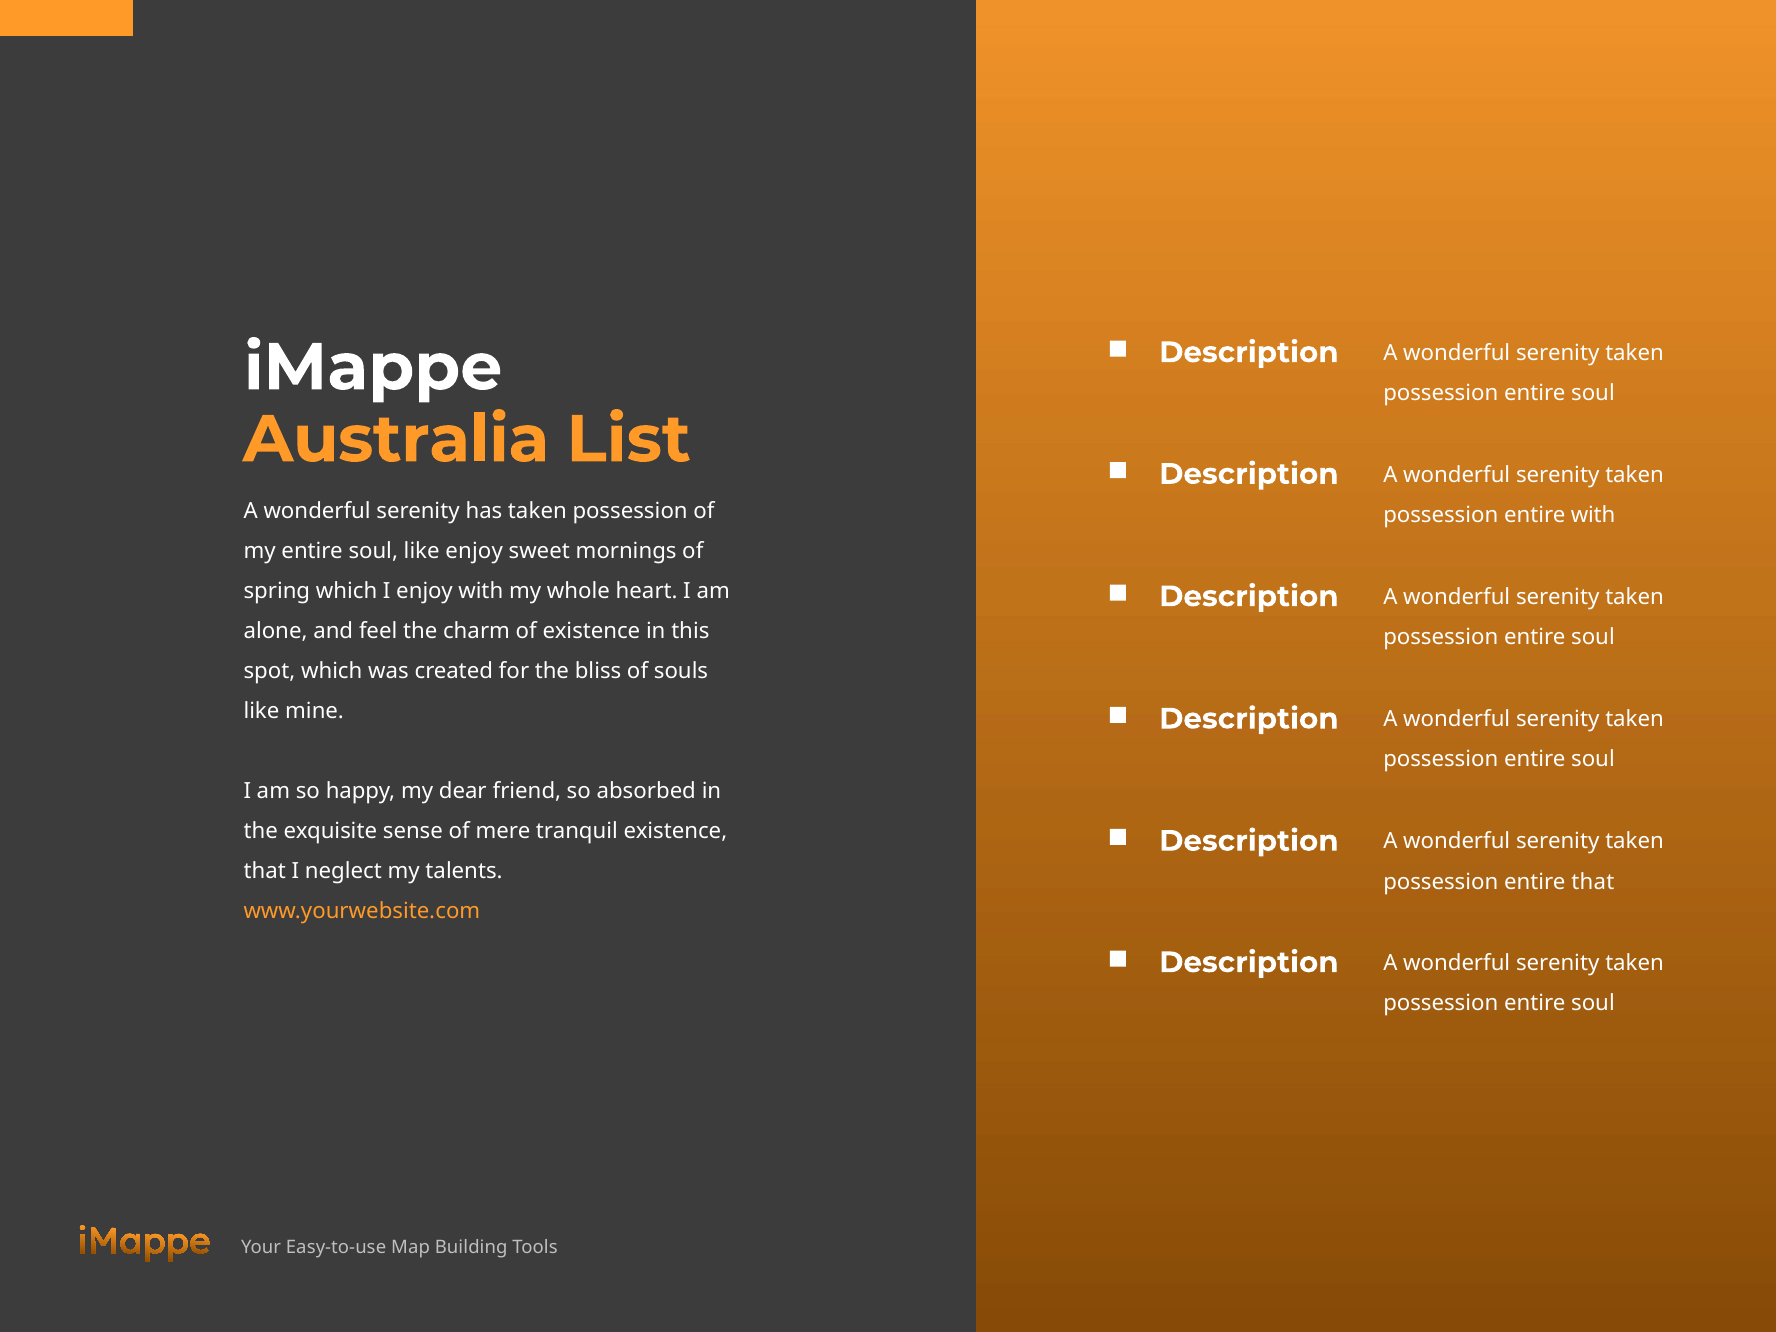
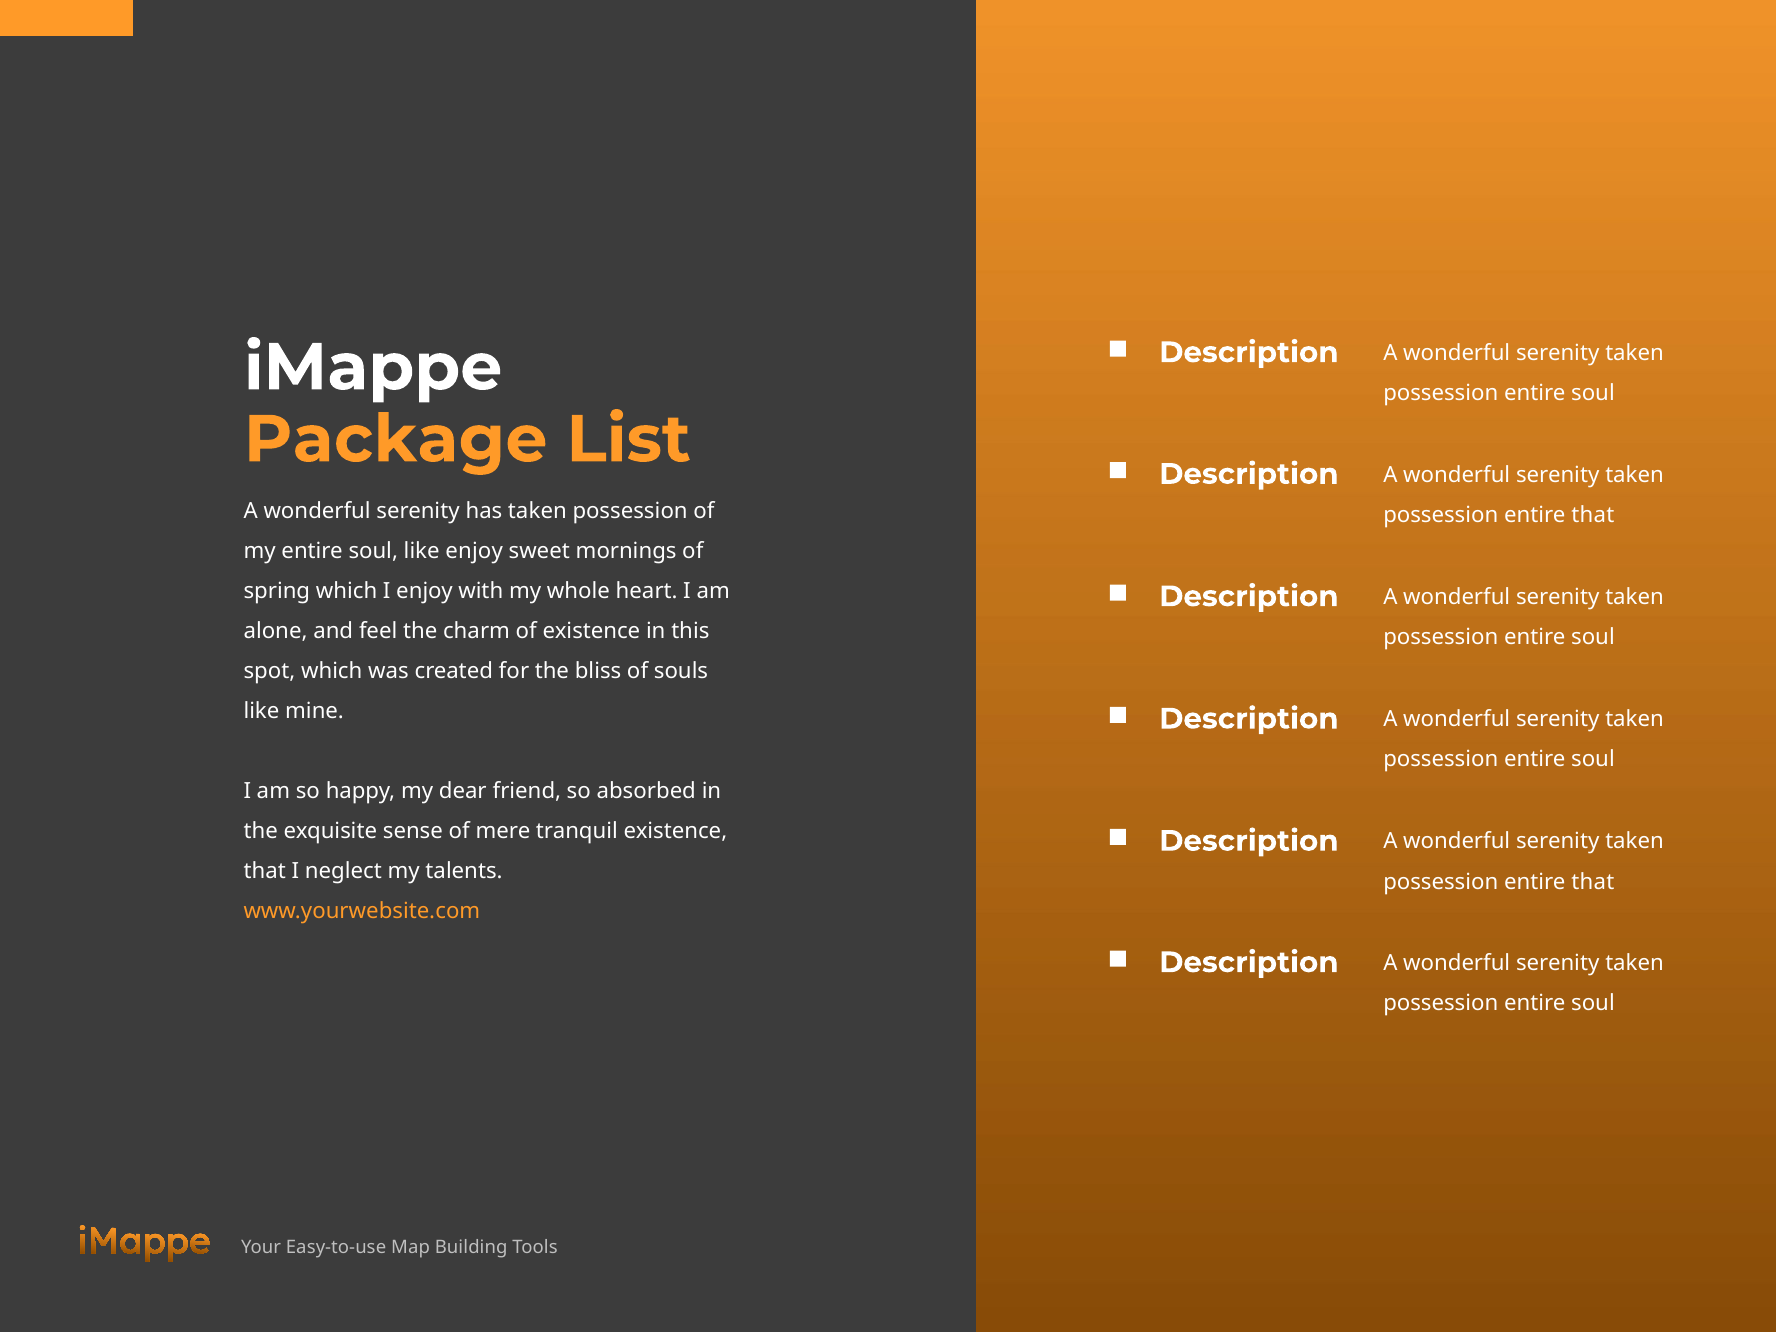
Australia: Australia -> Package
with at (1593, 515): with -> that
